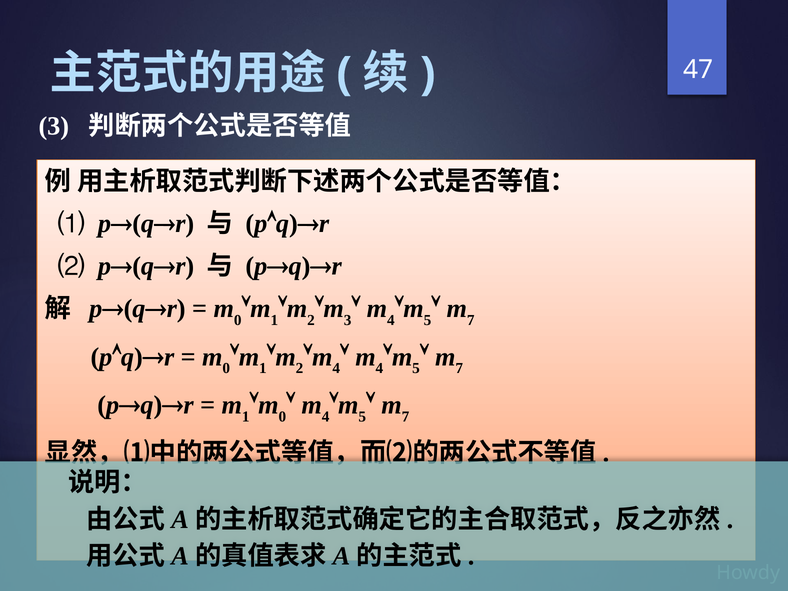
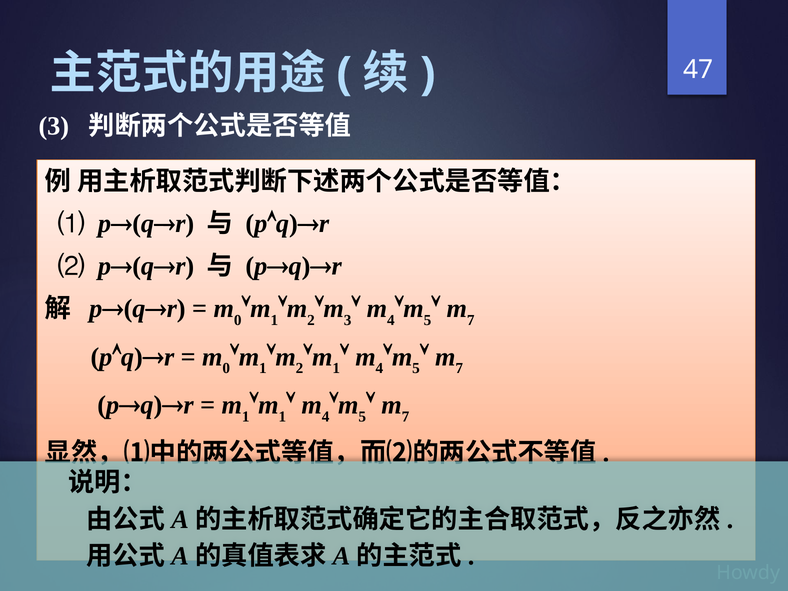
4 at (336, 368): 4 -> 1
0 at (282, 417): 0 -> 1
